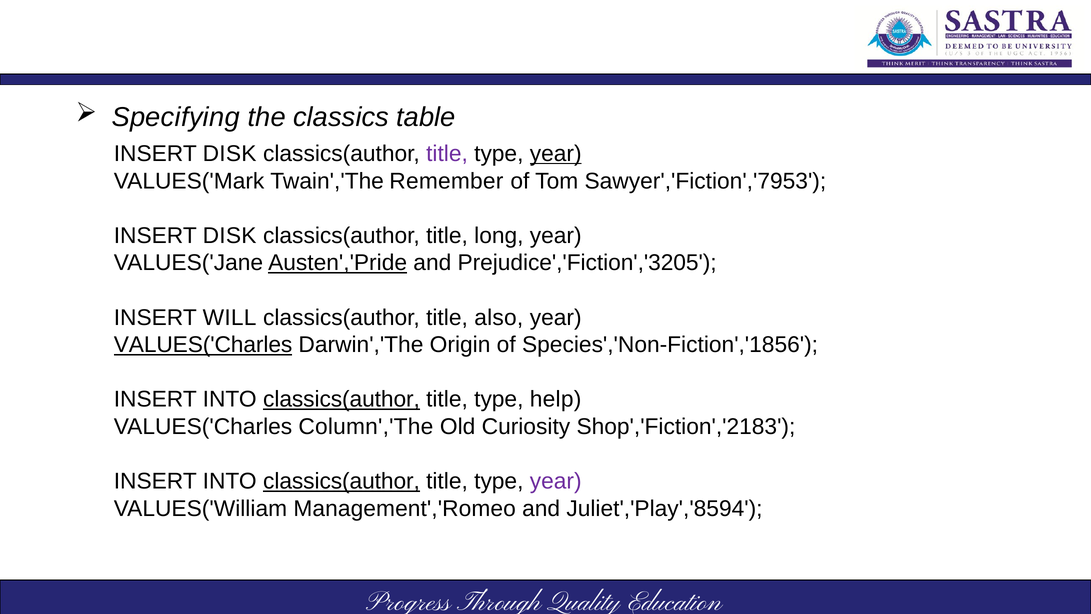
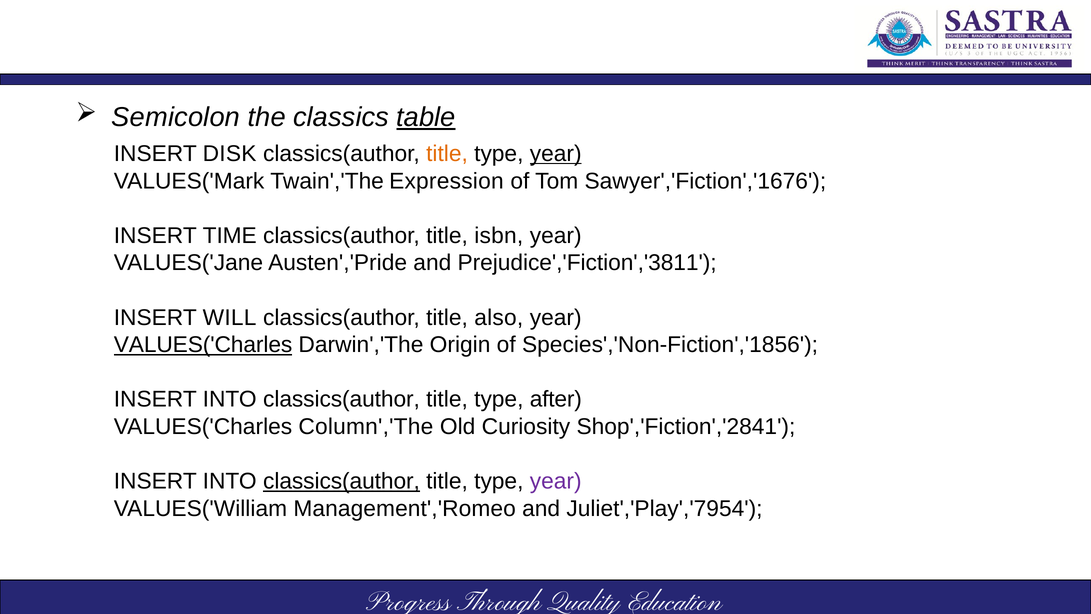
Specifying: Specifying -> Semicolon
table underline: none -> present
title at (447, 154) colour: purple -> orange
Remember: Remember -> Expression
Sawyer','Fiction','7953: Sawyer','Fiction','7953 -> Sawyer','Fiction','1676
DISK at (230, 236): DISK -> TIME
long: long -> isbn
Austen','Pride underline: present -> none
Prejudice','Fiction','3205: Prejudice','Fiction','3205 -> Prejudice','Fiction','3811
classics(author at (341, 399) underline: present -> none
help: help -> after
Shop','Fiction','2183: Shop','Fiction','2183 -> Shop','Fiction','2841
Juliet','Play','8594: Juliet','Play','8594 -> Juliet','Play','7954
